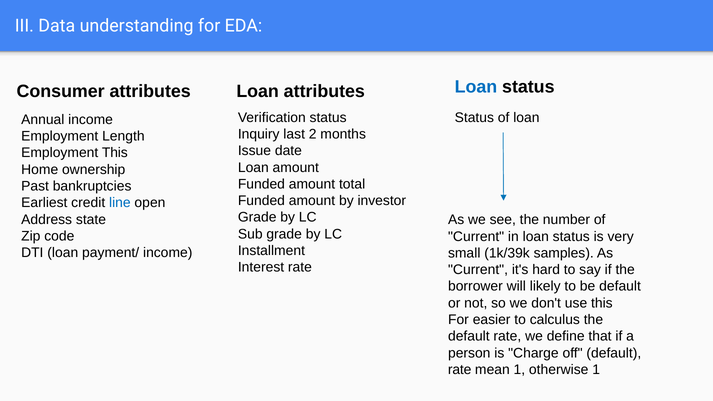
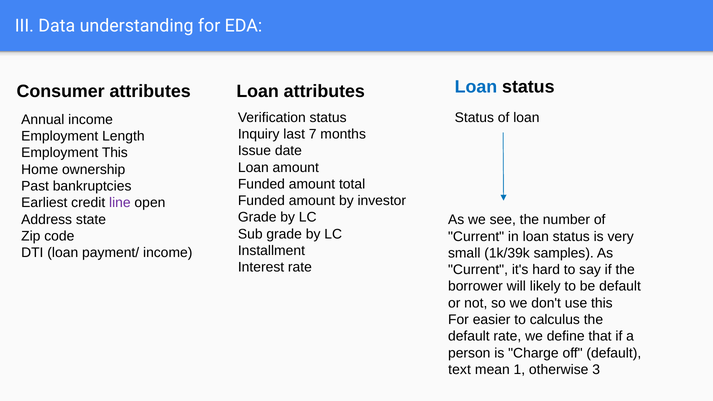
2: 2 -> 7
line colour: blue -> purple
rate at (460, 370): rate -> text
otherwise 1: 1 -> 3
